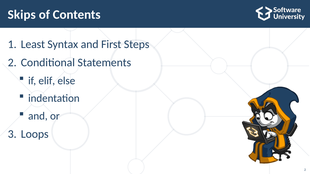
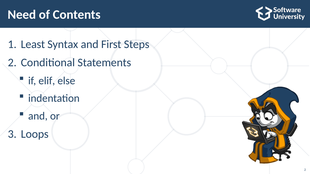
Skips: Skips -> Need
